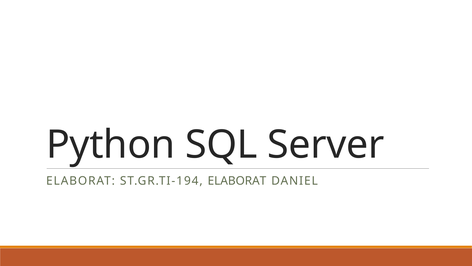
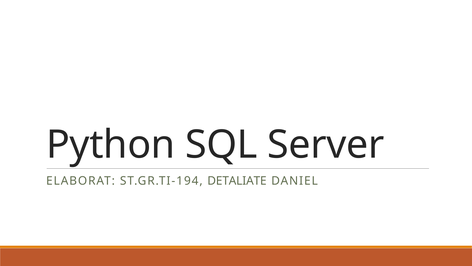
ST.GR.TI-194 ELABORAT: ELABORAT -> DETALIATE
